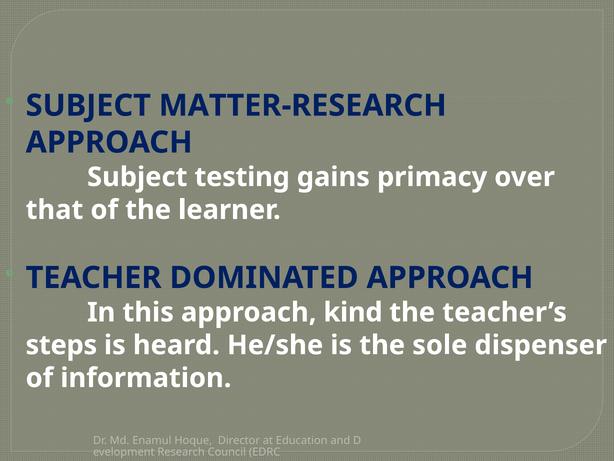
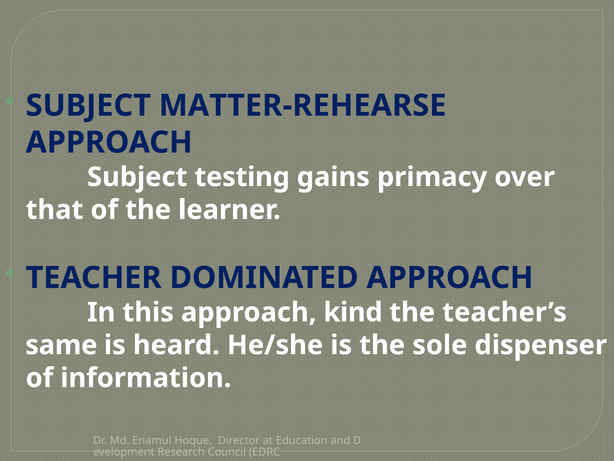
MATTER-RESEARCH: MATTER-RESEARCH -> MATTER-REHEARSE
steps: steps -> same
